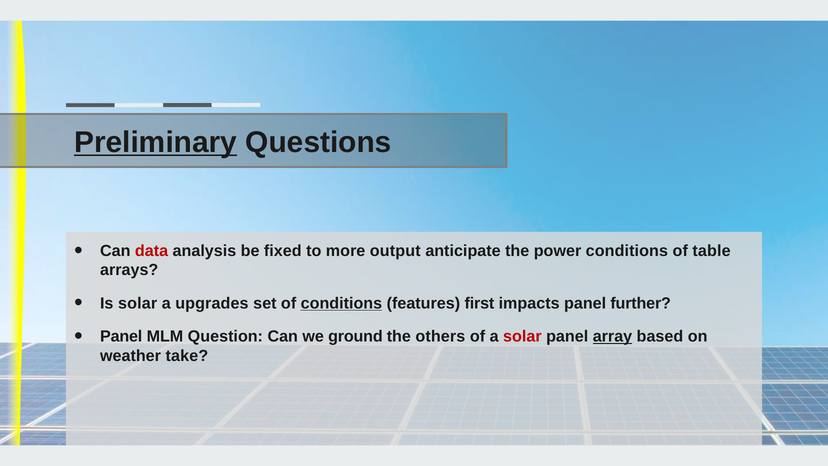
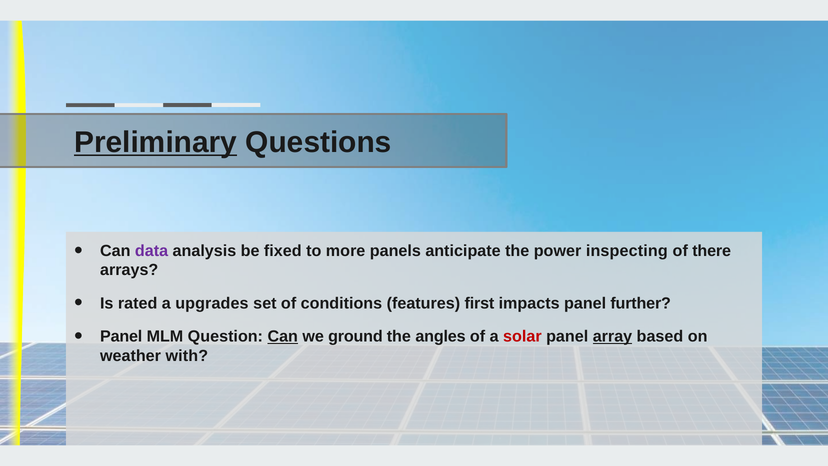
data colour: red -> purple
output: output -> panels
power conditions: conditions -> inspecting
table: table -> there
Is solar: solar -> rated
conditions at (341, 303) underline: present -> none
Can at (283, 336) underline: none -> present
others: others -> angles
take: take -> with
